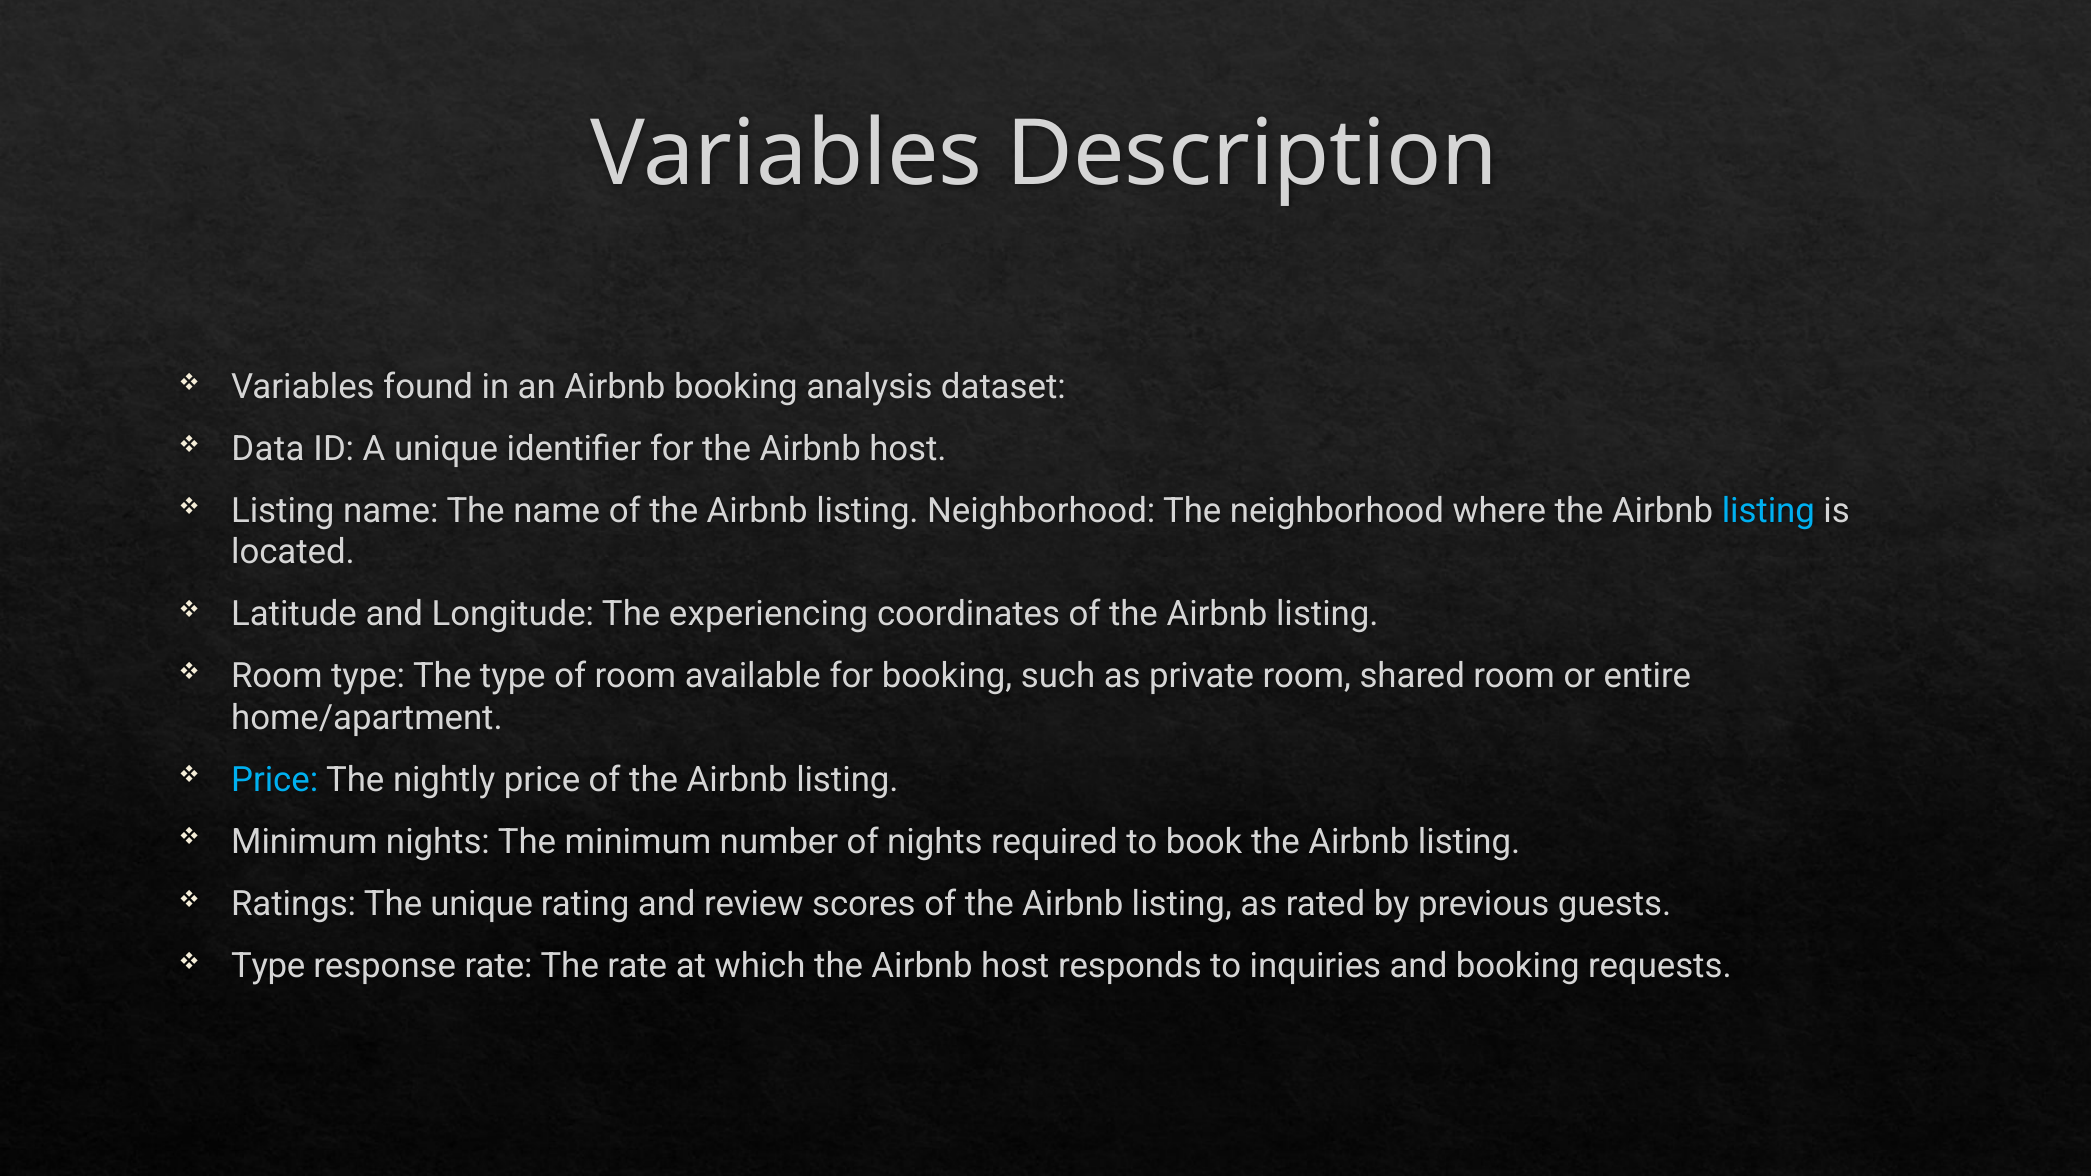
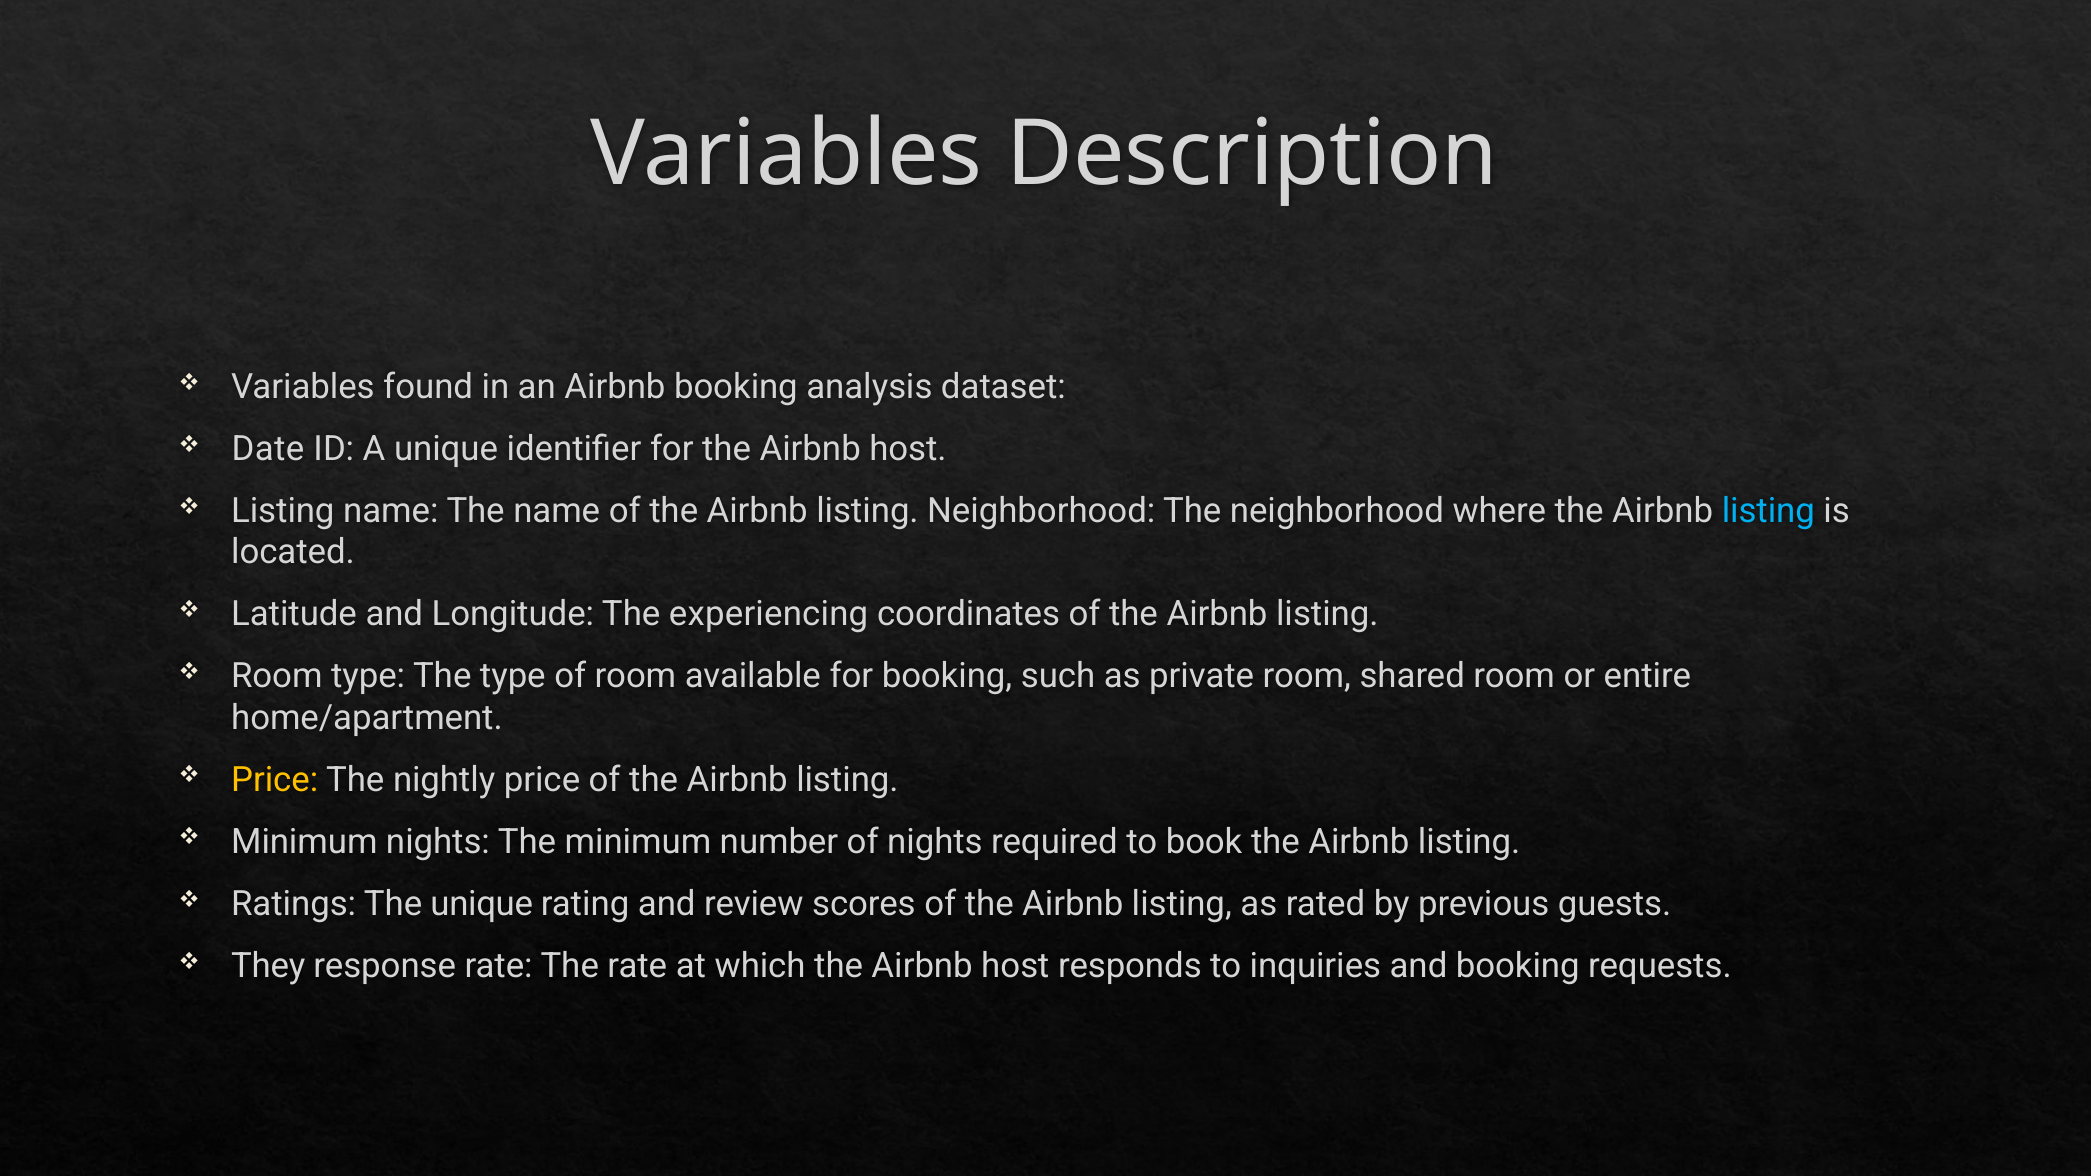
Data: Data -> Date
Price at (275, 780) colour: light blue -> yellow
Type at (268, 966): Type -> They
